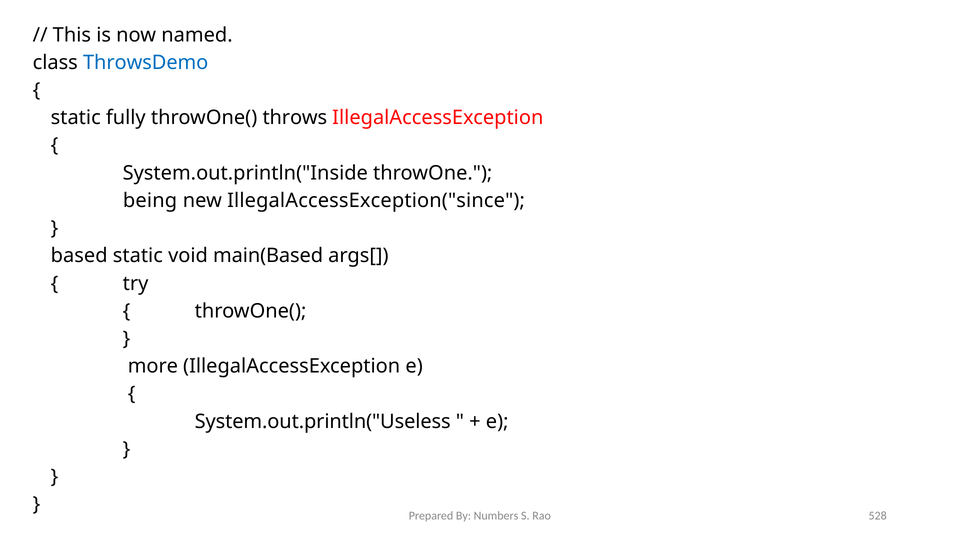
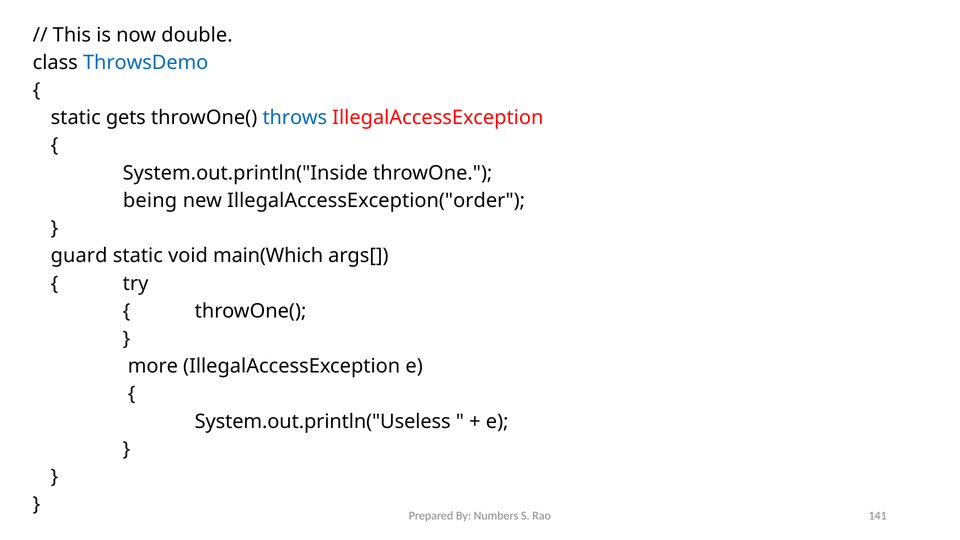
named: named -> double
fully: fully -> gets
throws colour: black -> blue
IllegalAccessException("since: IllegalAccessException("since -> IllegalAccessException("order
based: based -> guard
main(Based: main(Based -> main(Which
528: 528 -> 141
